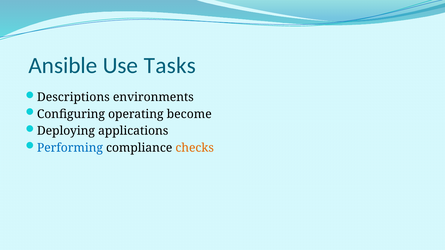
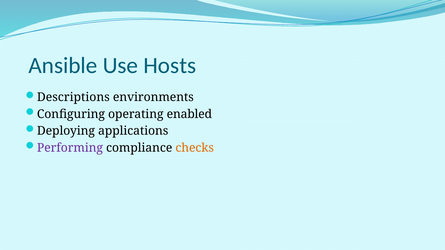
Tasks: Tasks -> Hosts
become: become -> enabled
Performing colour: blue -> purple
